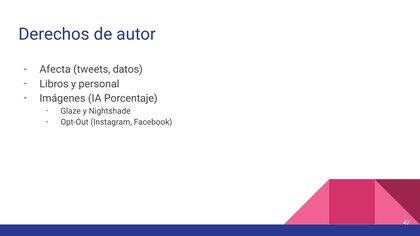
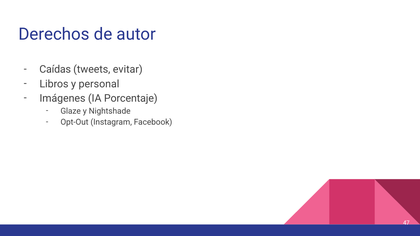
Afecta: Afecta -> Caídas
datos: datos -> evitar
